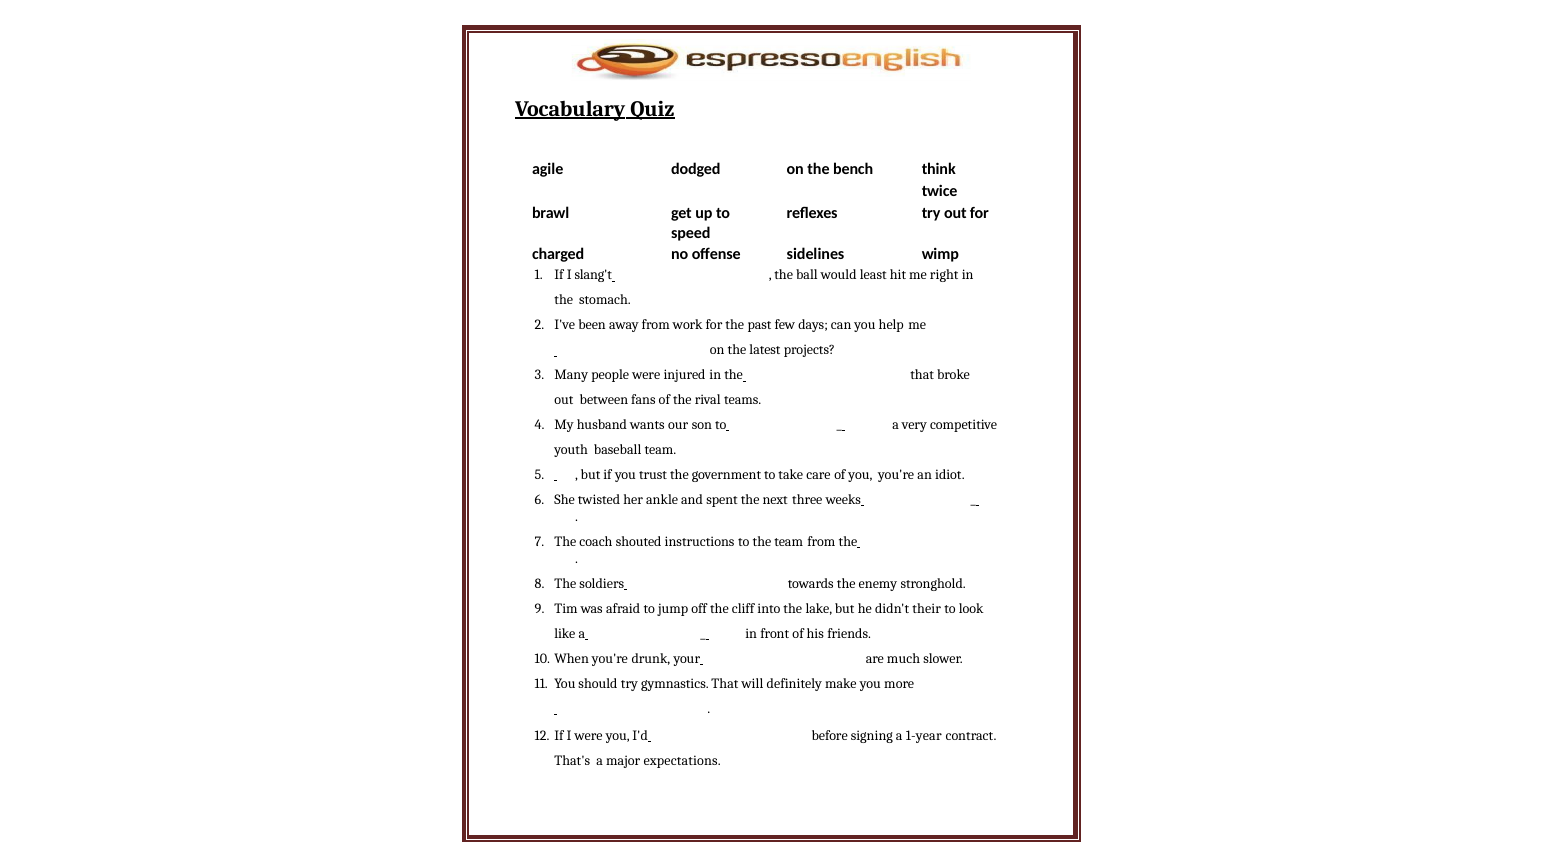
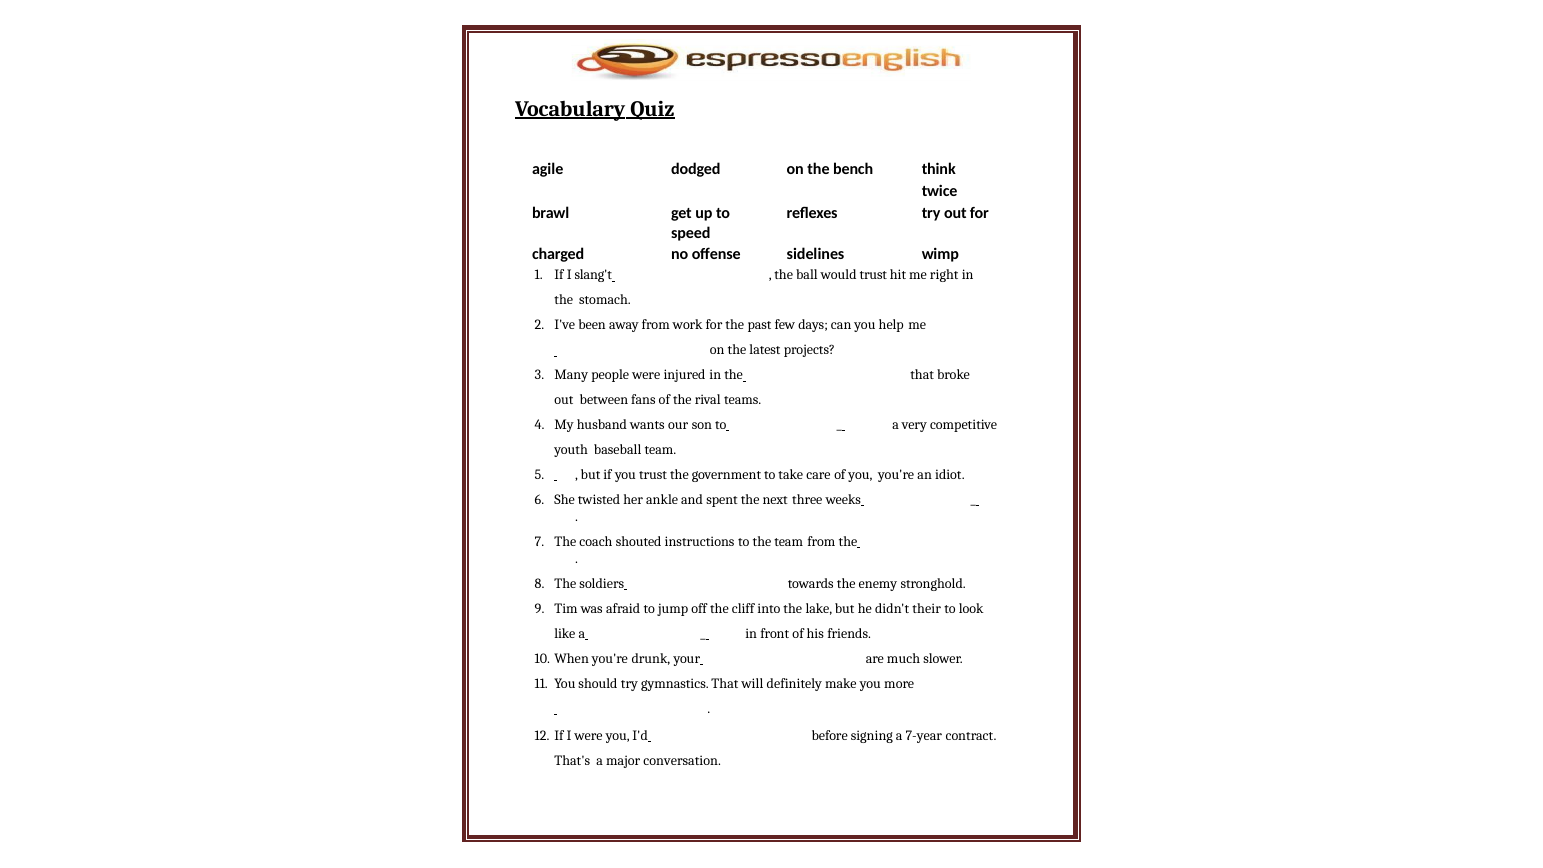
would least: least -> trust
1-year: 1-year -> 7-year
expectations: expectations -> conversation
